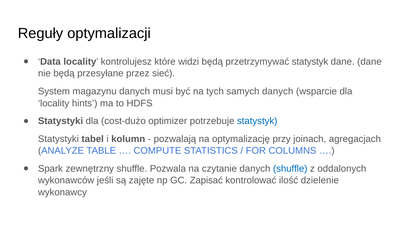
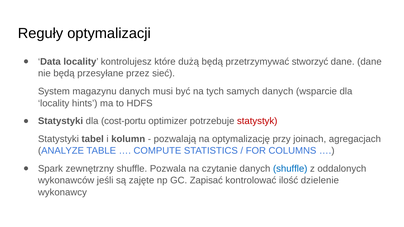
widzi: widzi -> dużą
przetrzymywać statystyk: statystyk -> stworzyć
cost-dużo: cost-dużo -> cost-portu
statystyk at (257, 121) colour: blue -> red
